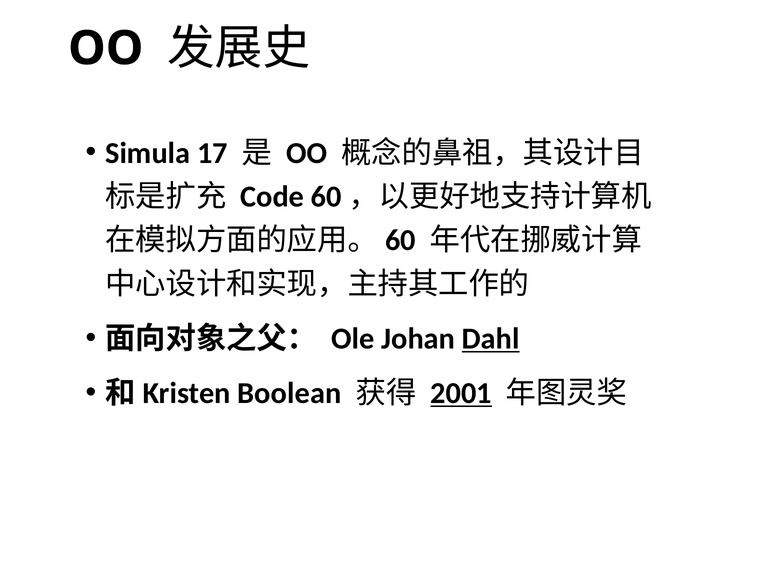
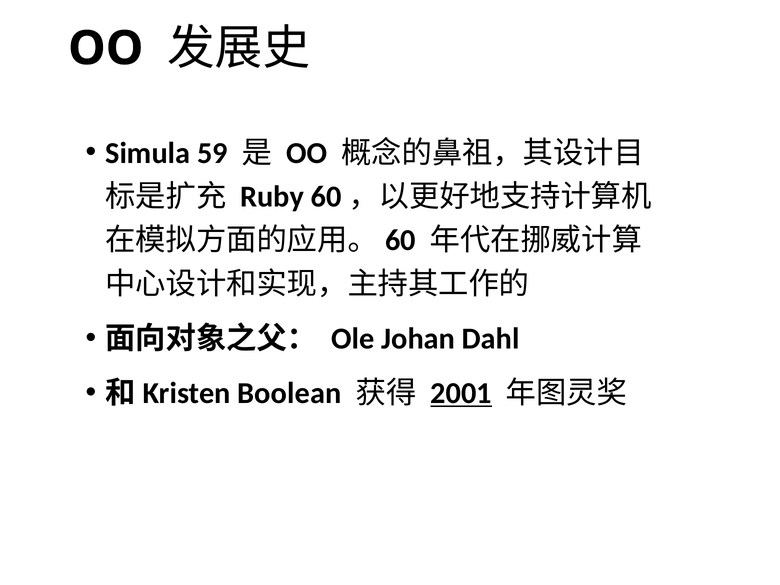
17: 17 -> 59
Code: Code -> Ruby
Dahl underline: present -> none
